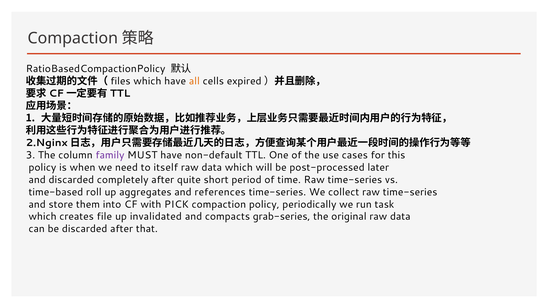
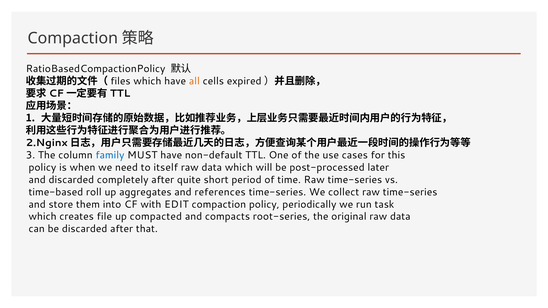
family colour: purple -> blue
PICK: PICK -> EDIT
invalidated: invalidated -> compacted
grab-series: grab-series -> root-series
